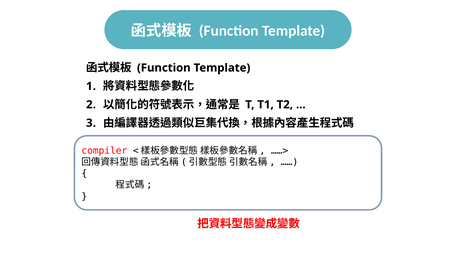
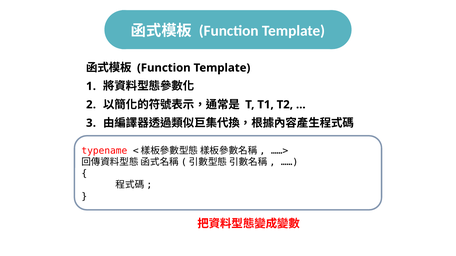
compiler: compiler -> typename
